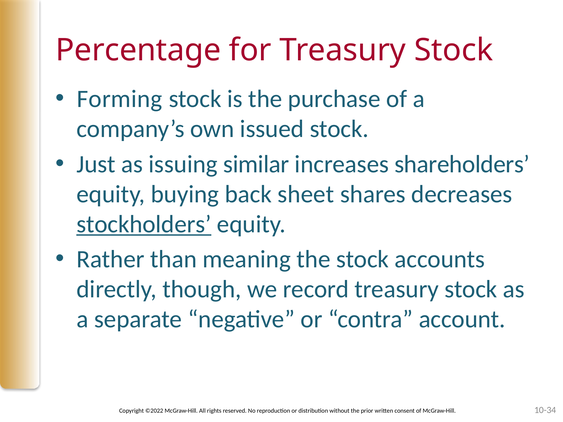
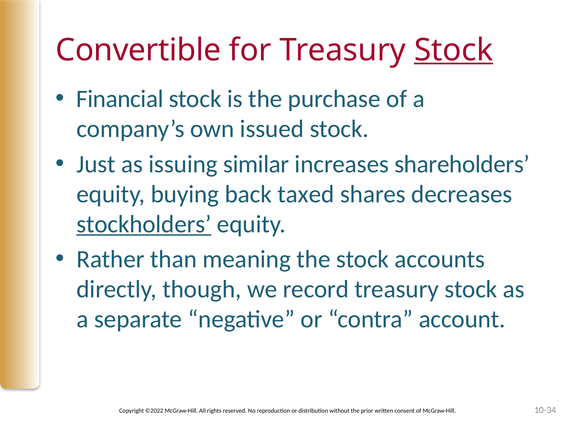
Percentage: Percentage -> Convertible
Stock at (454, 50) underline: none -> present
Forming: Forming -> Financial
sheet: sheet -> taxed
